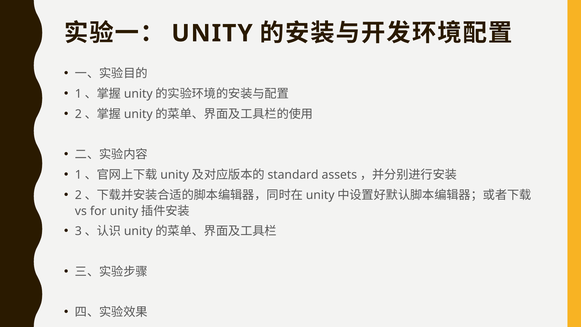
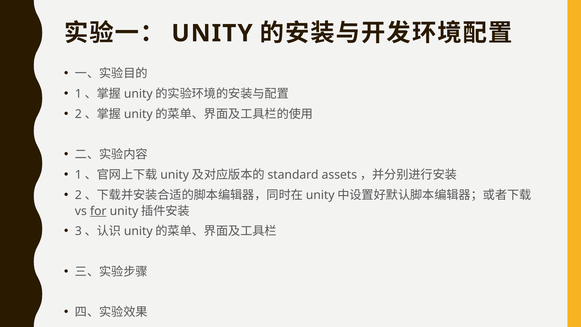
for underline: none -> present
